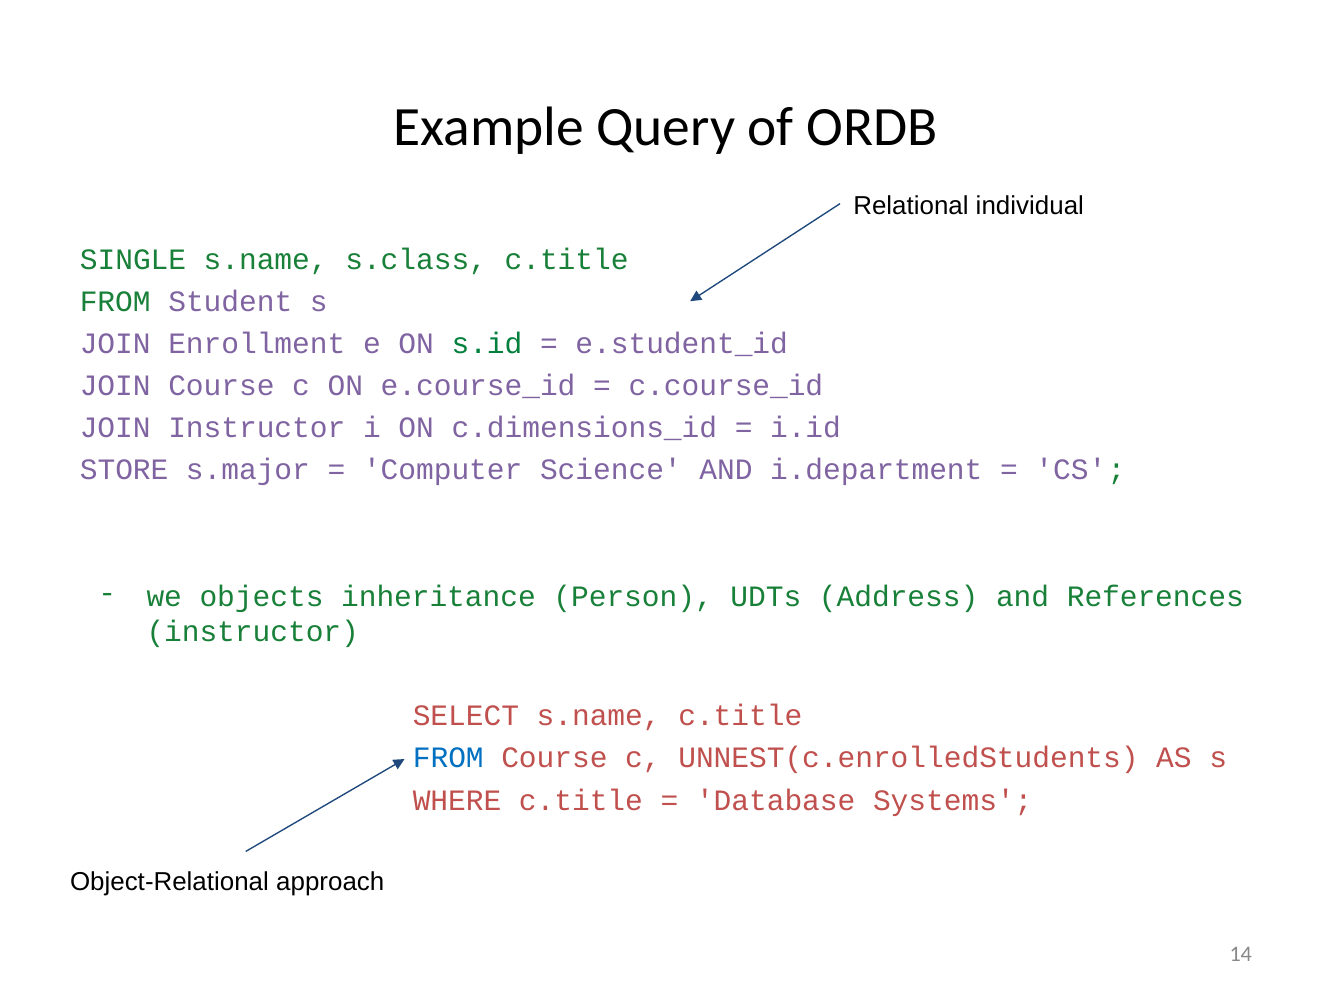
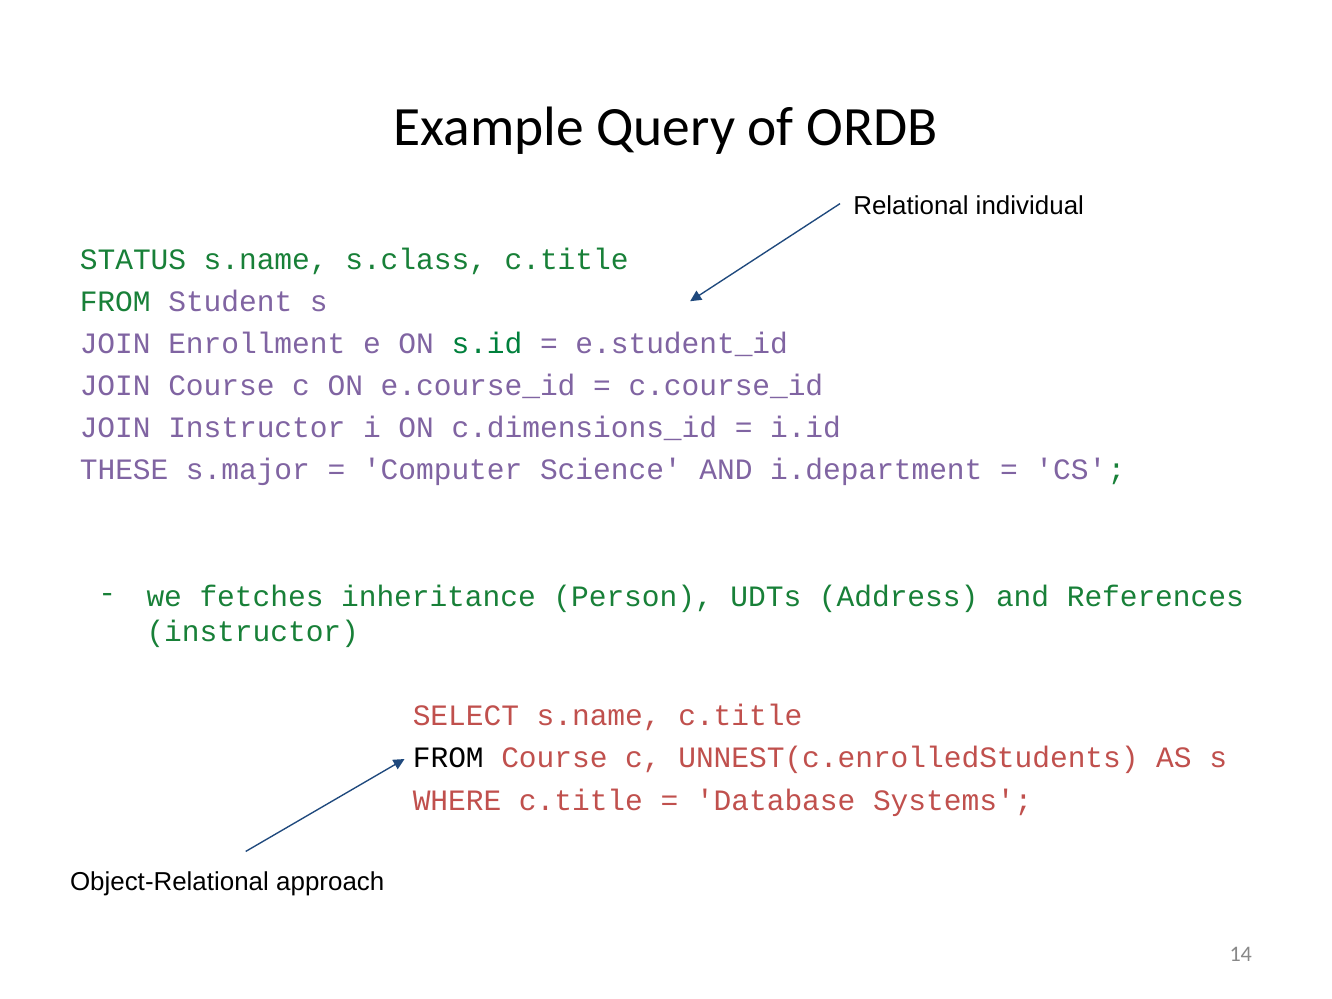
SINGLE: SINGLE -> STATUS
STORE: STORE -> THESE
objects: objects -> fetches
FROM at (448, 758) colour: blue -> black
